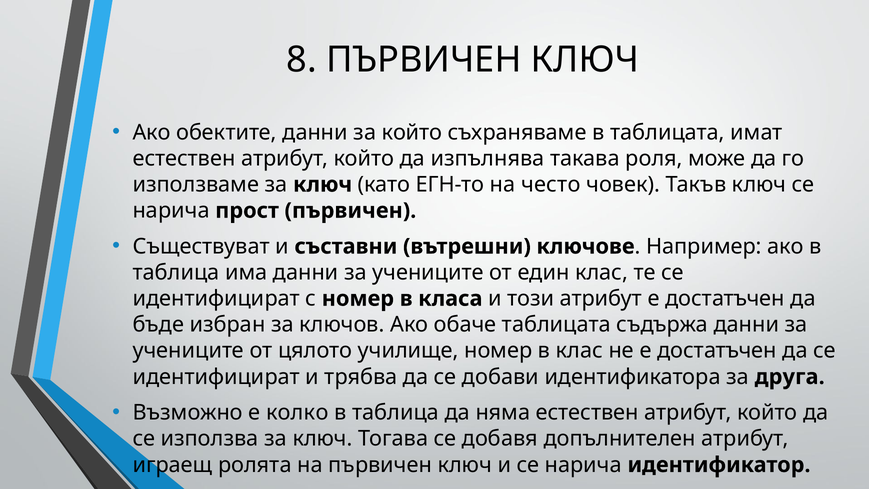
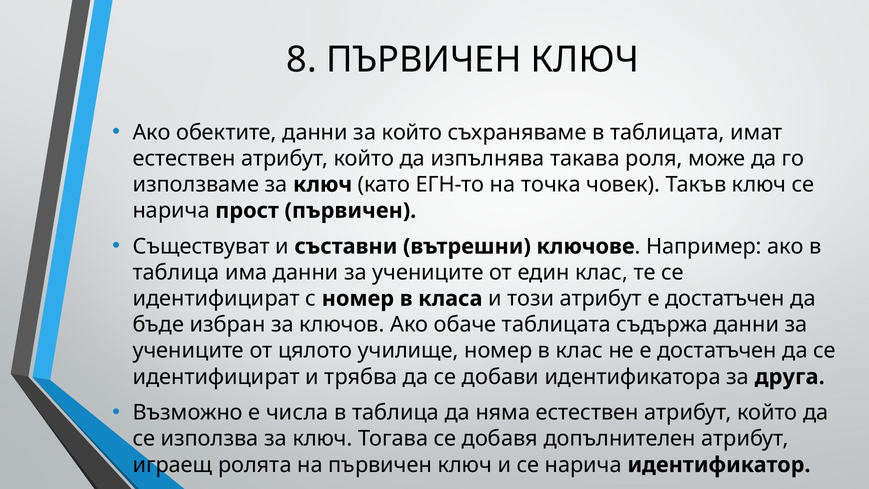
често: често -> точка
колко: колко -> числа
